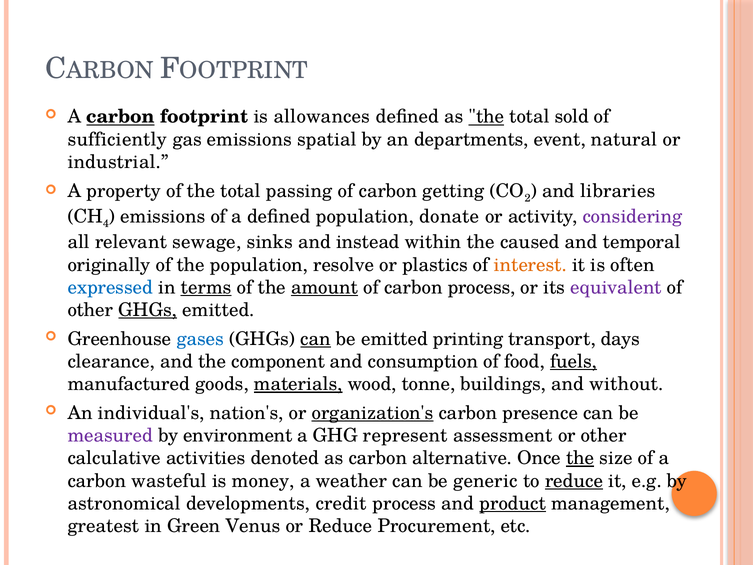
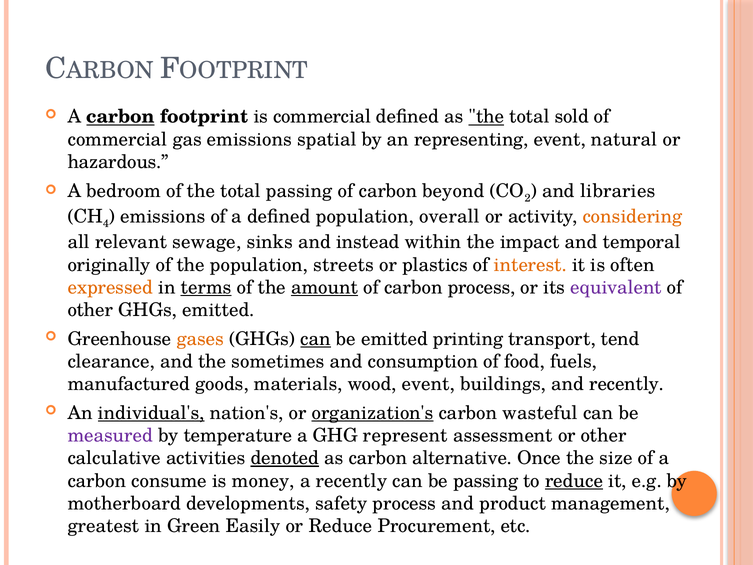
is allowances: allowances -> commercial
sufficiently at (117, 139): sufficiently -> commercial
departments: departments -> representing
industrial: industrial -> hazardous
property: property -> bedroom
getting: getting -> beyond
donate: donate -> overall
considering colour: purple -> orange
caused: caused -> impact
resolve: resolve -> streets
expressed colour: blue -> orange
GHGs at (148, 310) underline: present -> none
gases colour: blue -> orange
days: days -> tend
component: component -> sometimes
fuels underline: present -> none
materials underline: present -> none
wood tonne: tonne -> event
and without: without -> recently
individual's underline: none -> present
presence: presence -> wasteful
environment: environment -> temperature
denoted underline: none -> present
the at (580, 458) underline: present -> none
wasteful: wasteful -> consume
a weather: weather -> recently
be generic: generic -> passing
astronomical: astronomical -> motherboard
credit: credit -> safety
product underline: present -> none
Venus: Venus -> Easily
